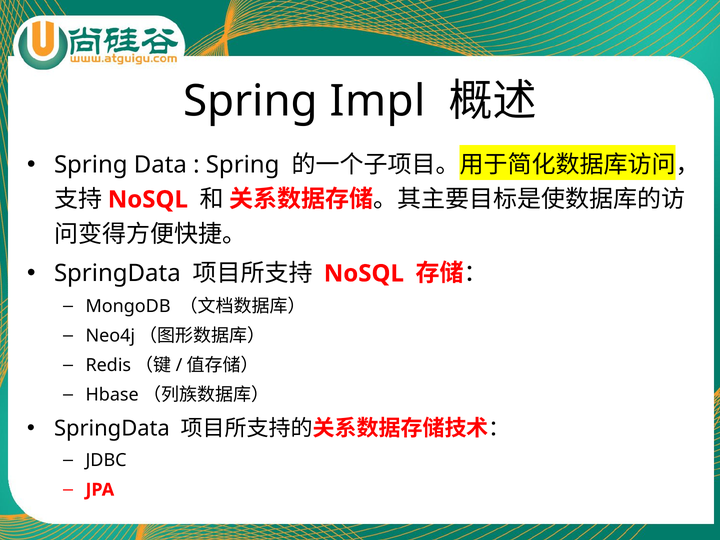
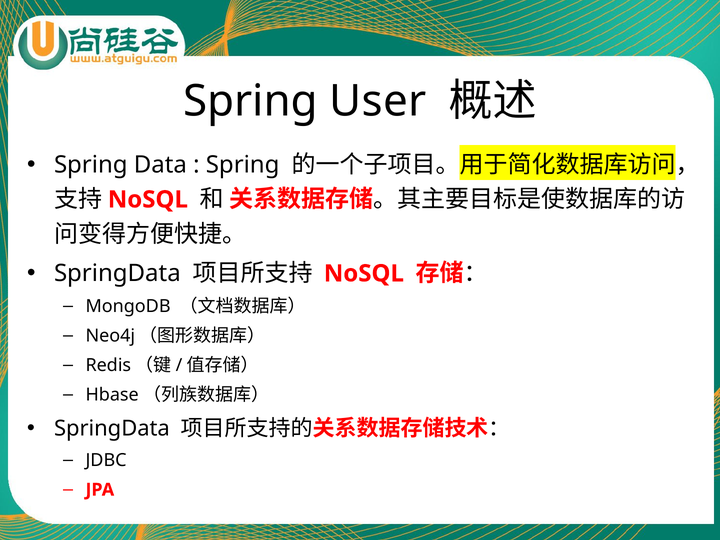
Impl: Impl -> User
